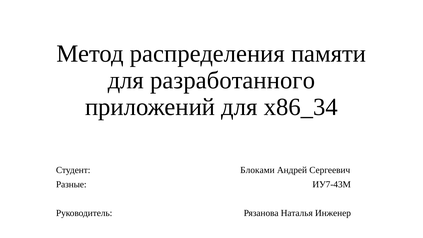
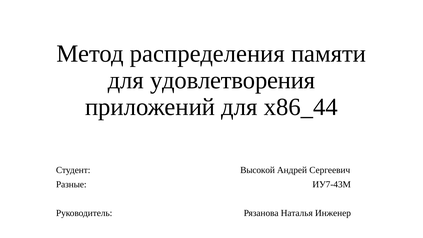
разработанного: разработанного -> удовлетворения
x86_34: x86_34 -> x86_44
Блоками: Блоками -> Высокой
